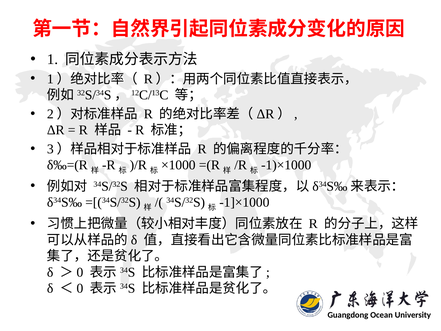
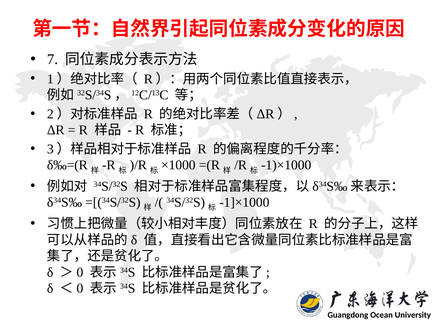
1: 1 -> 7
